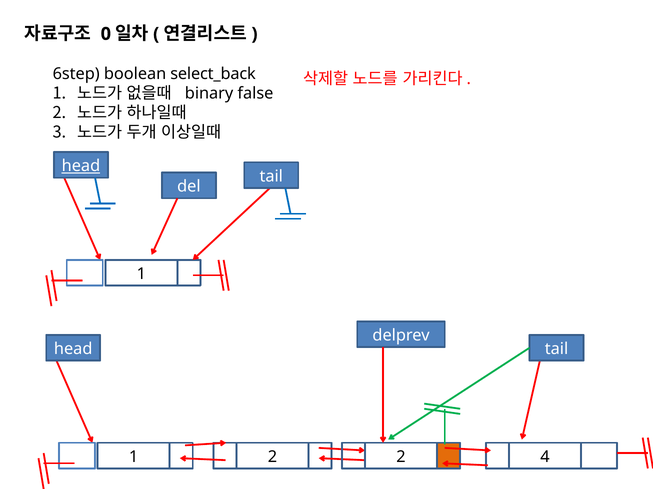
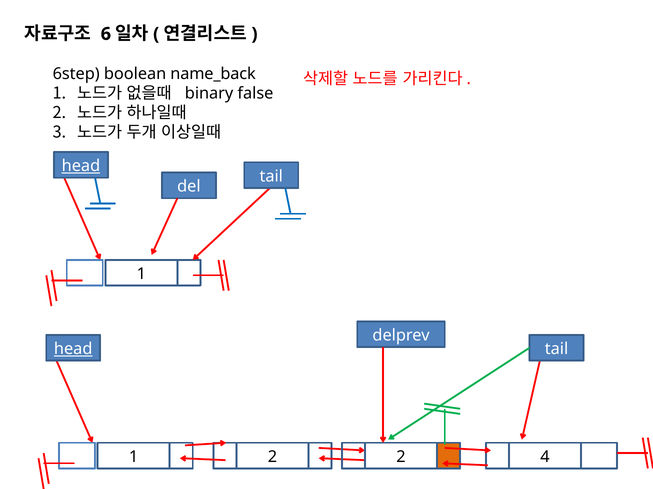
0: 0 -> 6
select_back: select_back -> name_back
head at (73, 349) underline: none -> present
